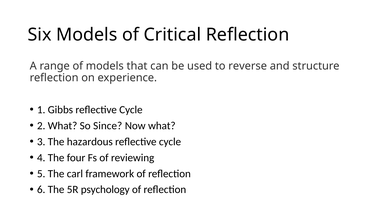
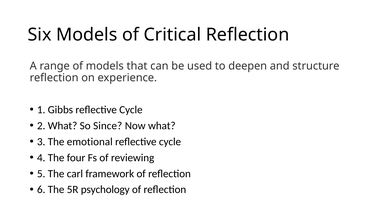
reverse: reverse -> deepen
hazardous: hazardous -> emotional
